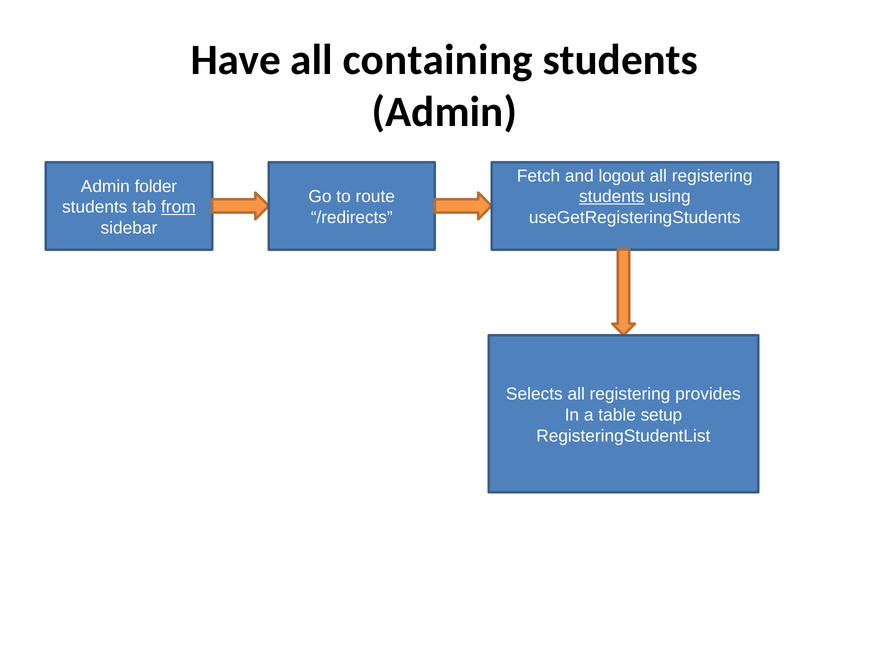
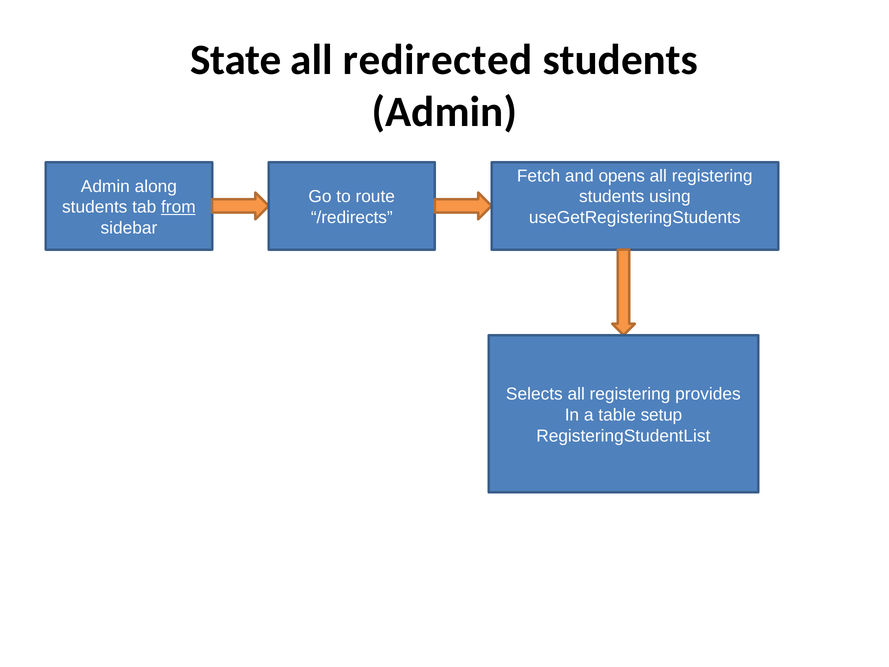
Have: Have -> State
containing: containing -> redirected
logout: logout -> opens
folder: folder -> along
students at (612, 197) underline: present -> none
